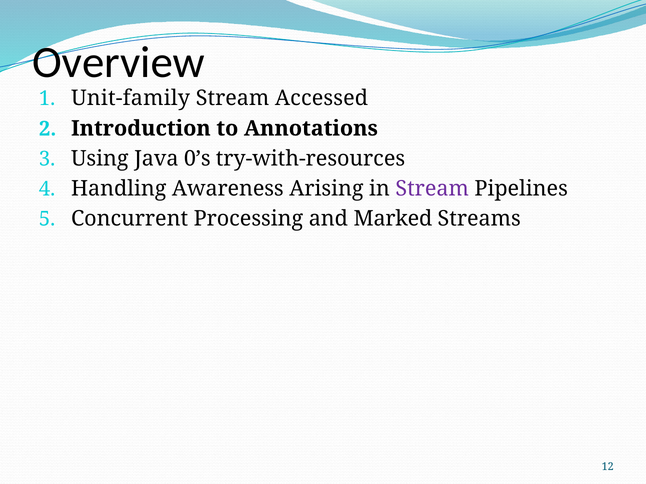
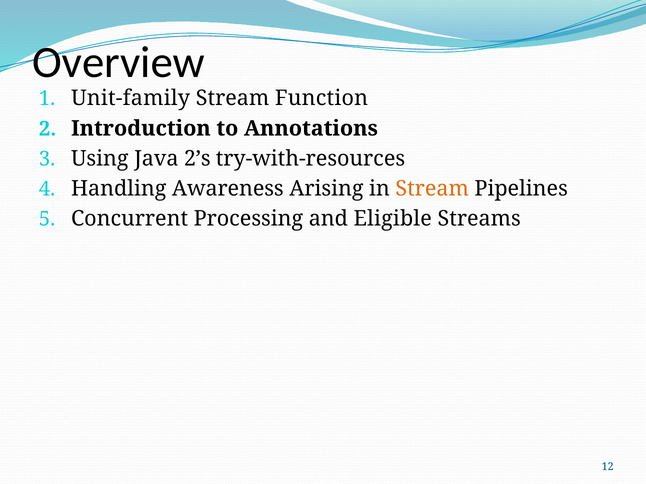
Accessed: Accessed -> Function
0’s: 0’s -> 2’s
Stream at (432, 189) colour: purple -> orange
Marked: Marked -> Eligible
